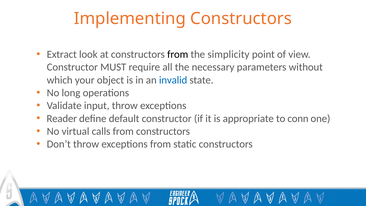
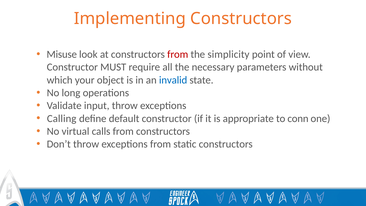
Extract: Extract -> Misuse
from at (178, 54) colour: black -> red
Reader: Reader -> Calling
